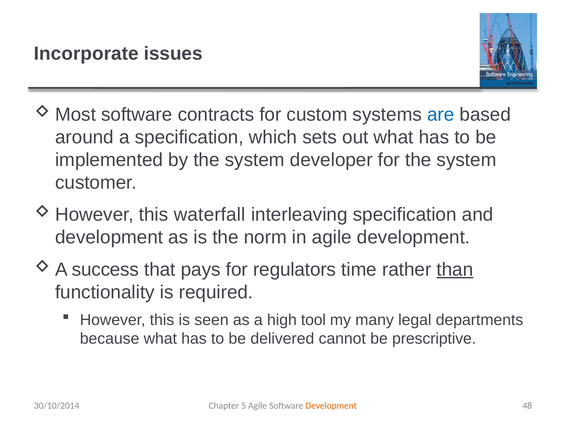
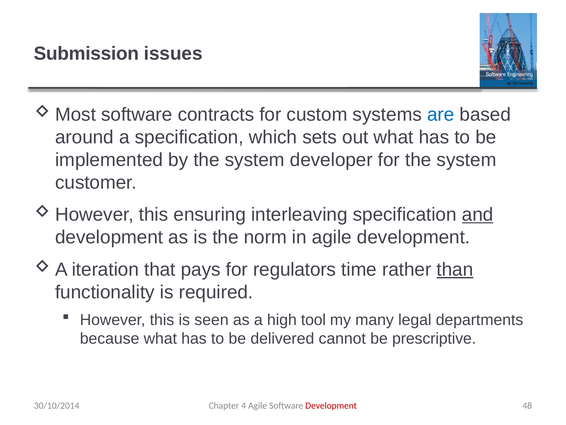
Incorporate: Incorporate -> Submission
waterfall: waterfall -> ensuring
and underline: none -> present
success: success -> iteration
5: 5 -> 4
Development at (331, 405) colour: orange -> red
